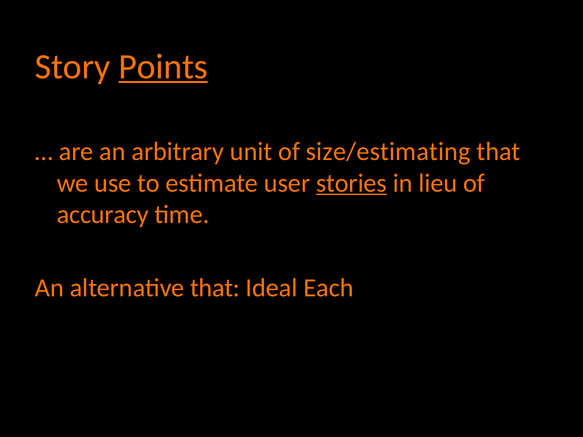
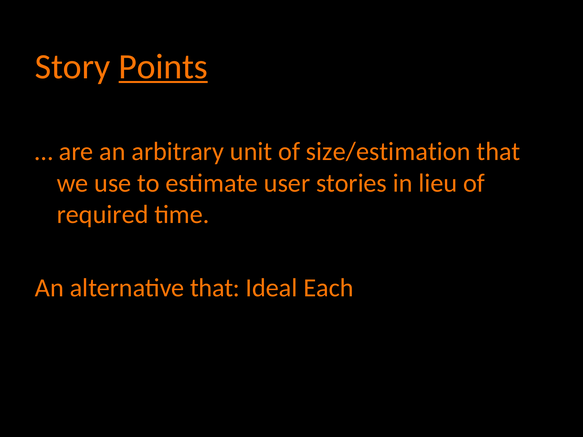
size/estimating: size/estimating -> size/estimation
stories underline: present -> none
accuracy: accuracy -> required
